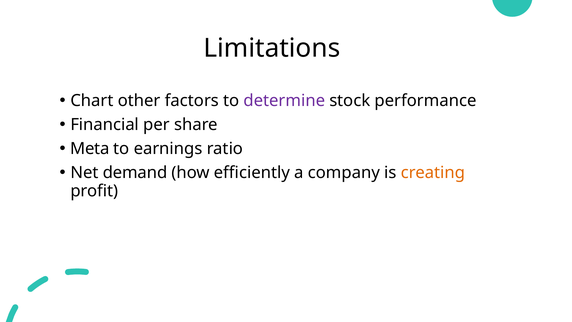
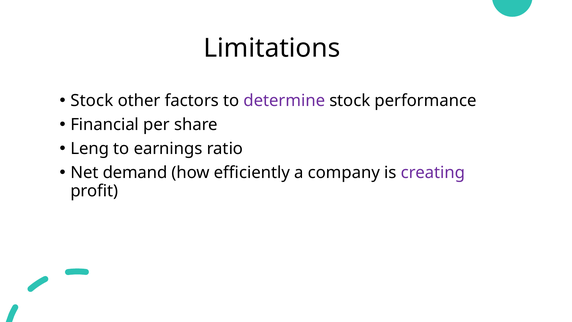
Chart at (92, 101): Chart -> Stock
Meta: Meta -> Leng
creating colour: orange -> purple
